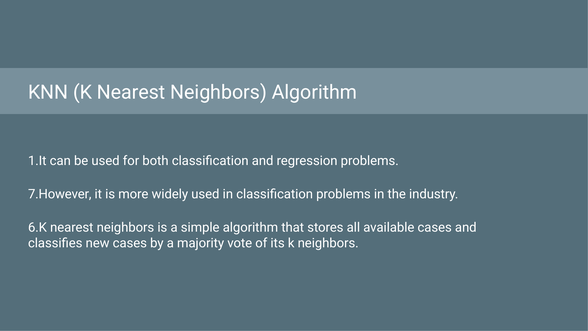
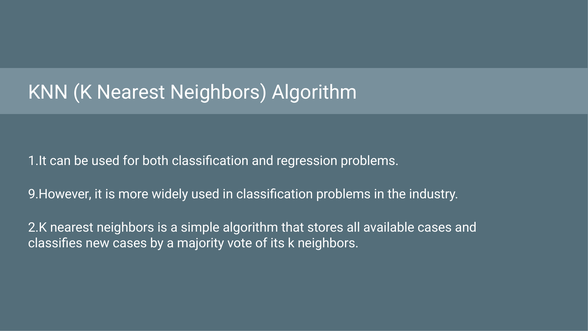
7.However: 7.However -> 9.However
6.K: 6.K -> 2.K
